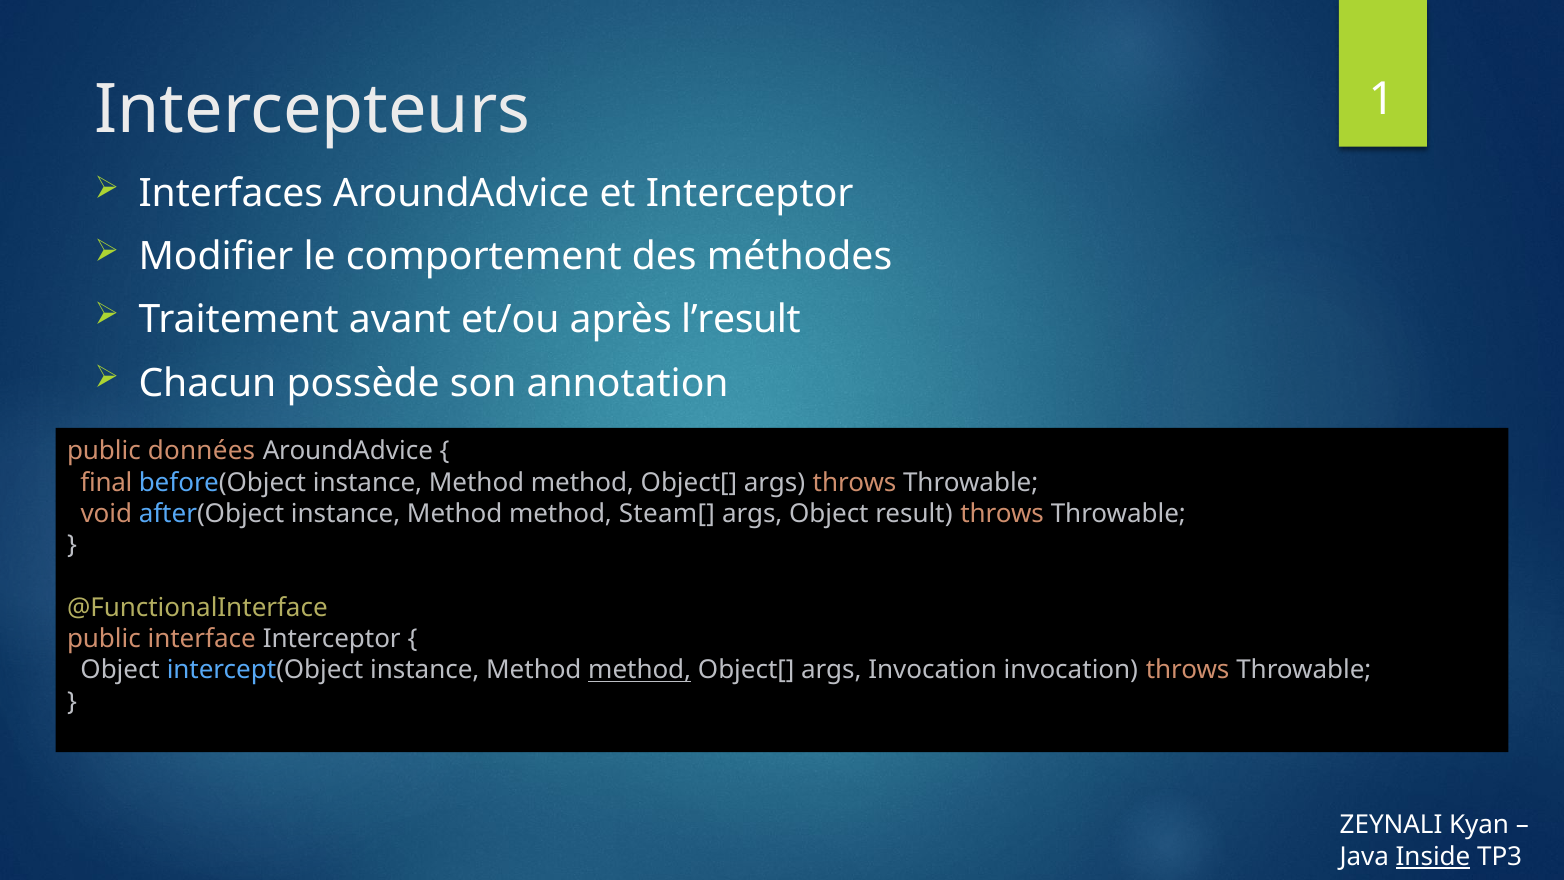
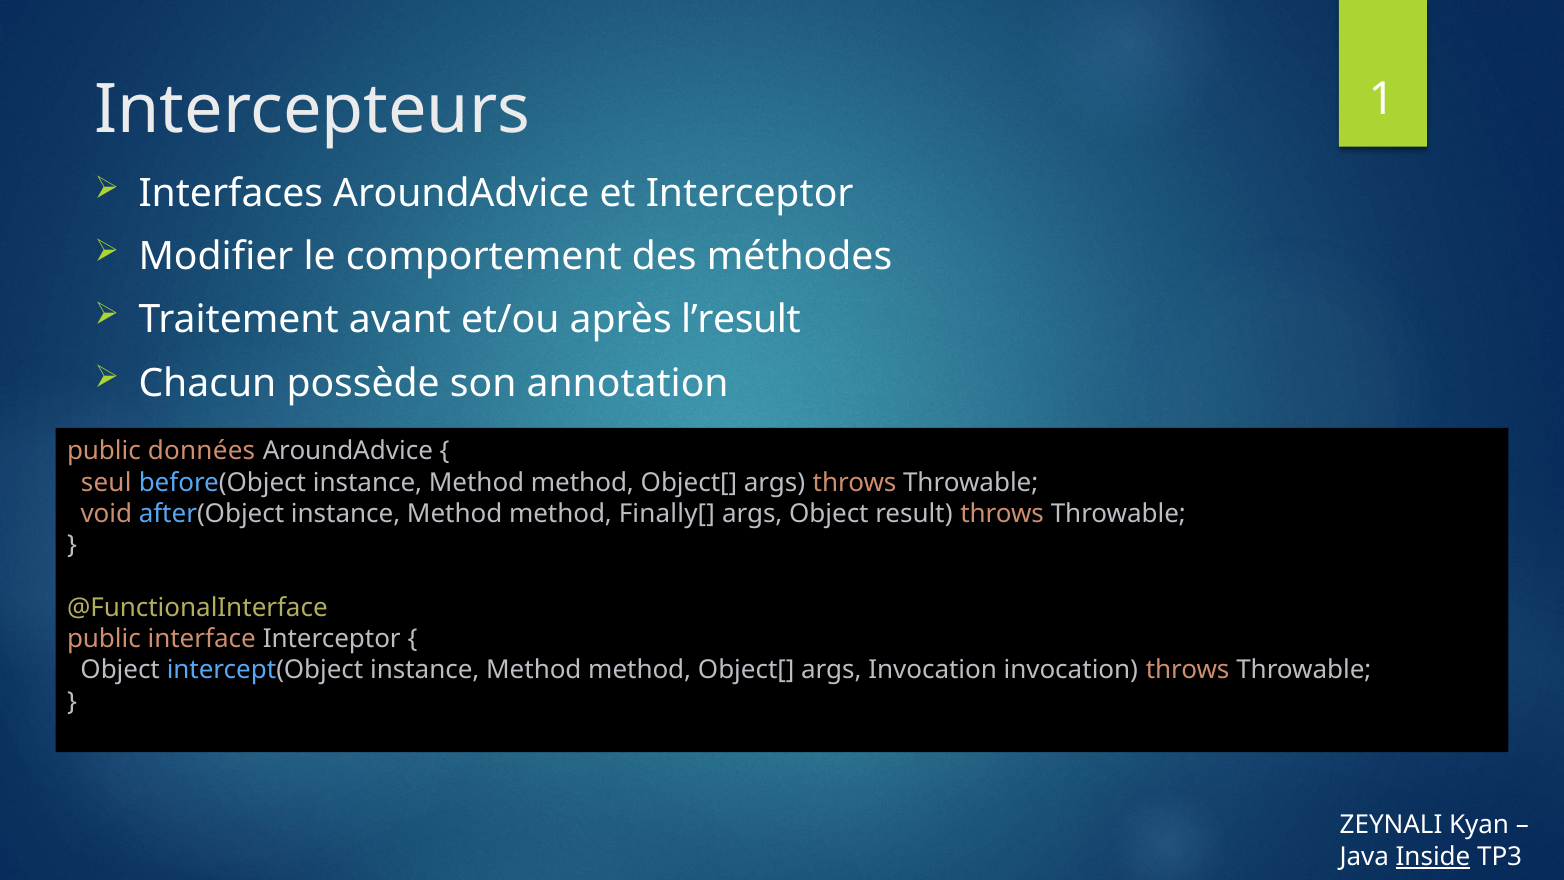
final: final -> seul
Steam[: Steam[ -> Finally[
method at (640, 670) underline: present -> none
